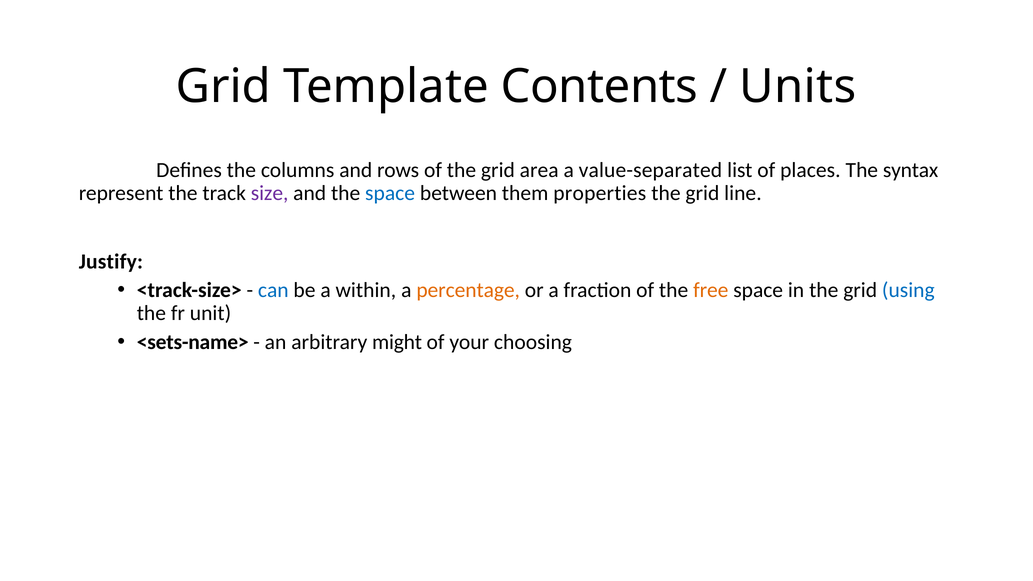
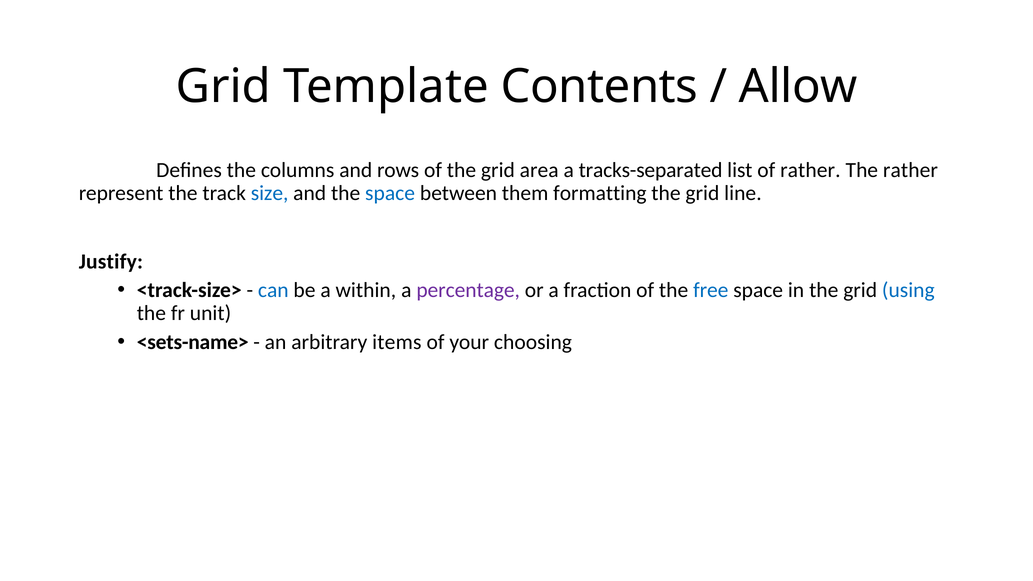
Units: Units -> Allow
value-separated: value-separated -> tracks-separated
of places: places -> rather
The syntax: syntax -> rather
size colour: purple -> blue
properties: properties -> formatting
percentage colour: orange -> purple
free colour: orange -> blue
might: might -> items
